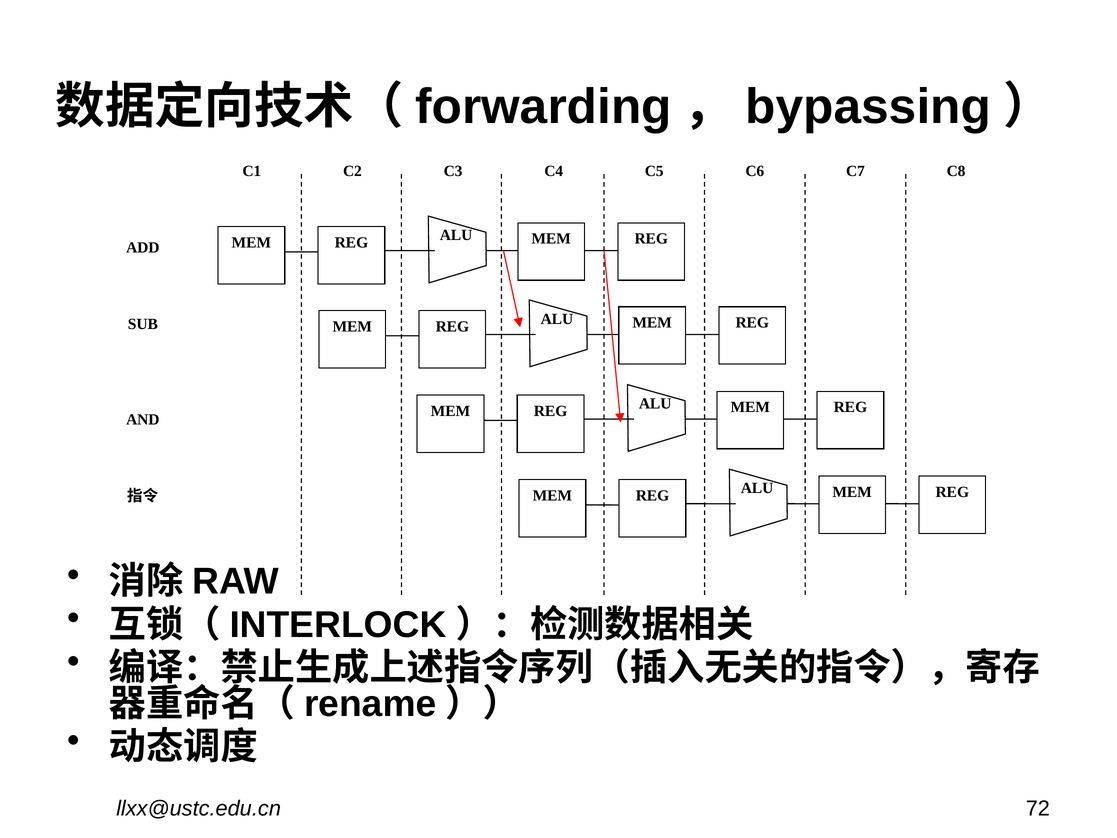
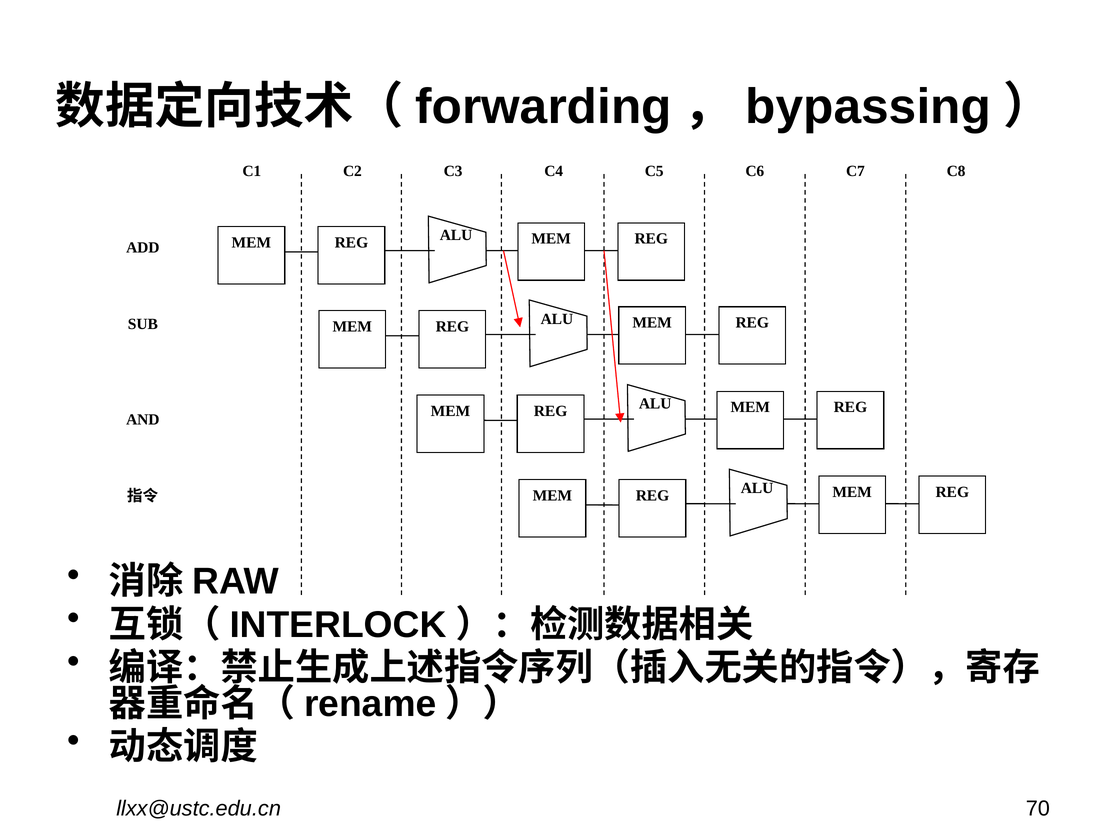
72: 72 -> 70
